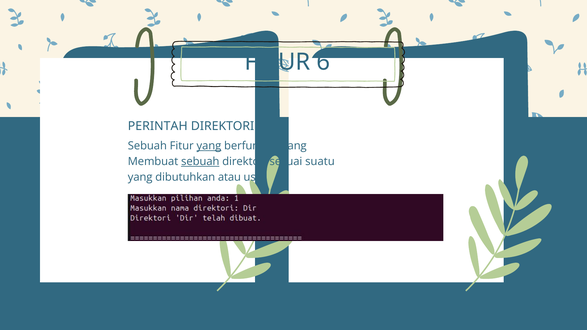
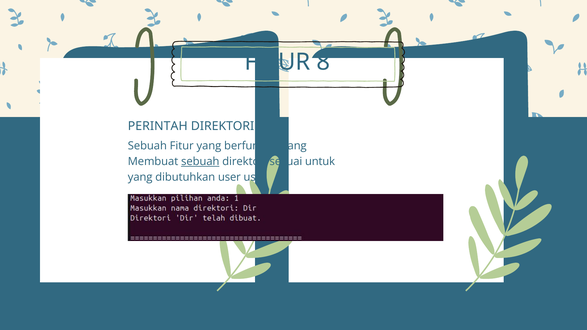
6: 6 -> 8
yang at (209, 146) underline: present -> none
suatu: suatu -> untuk
dibutuhkan atau: atau -> user
